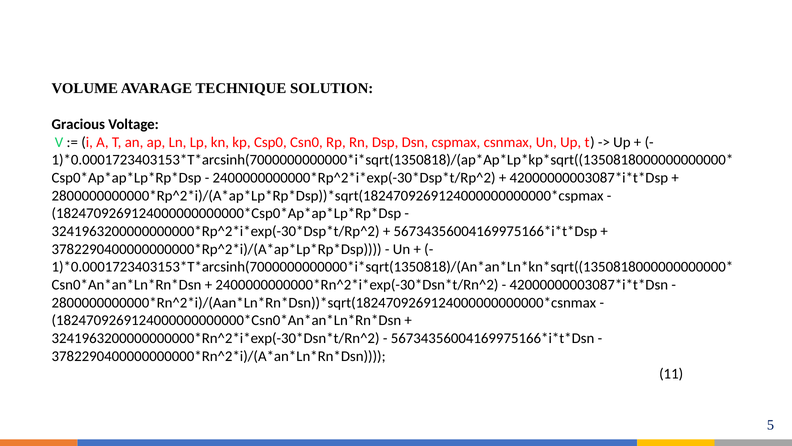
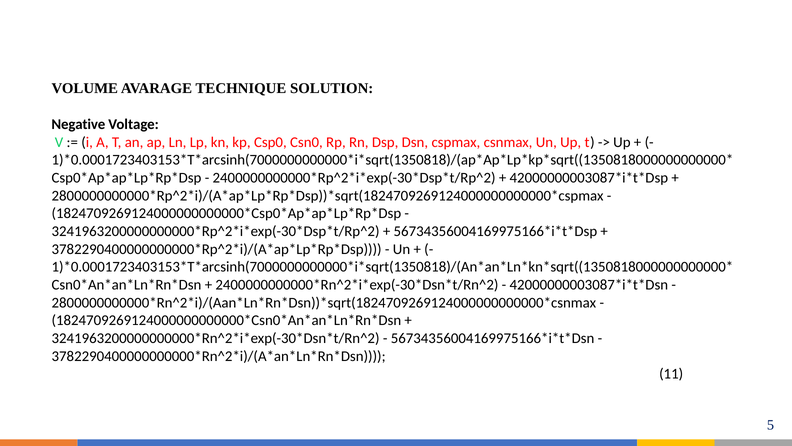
Gracious: Gracious -> Negative
